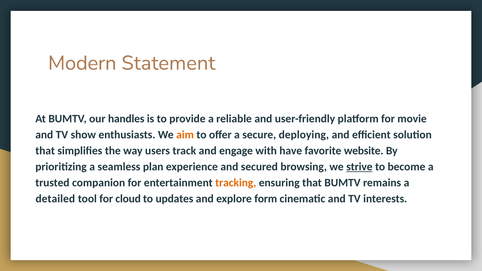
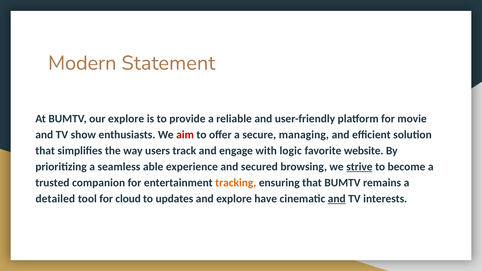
our handles: handles -> explore
aim colour: orange -> red
deploying: deploying -> managing
have: have -> logic
plan: plan -> able
form: form -> have
and at (337, 199) underline: none -> present
